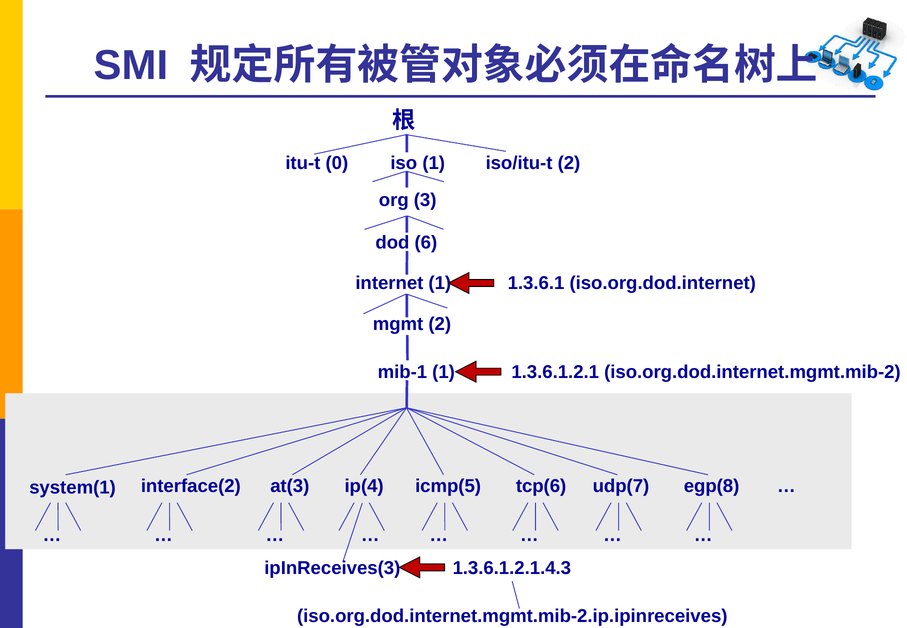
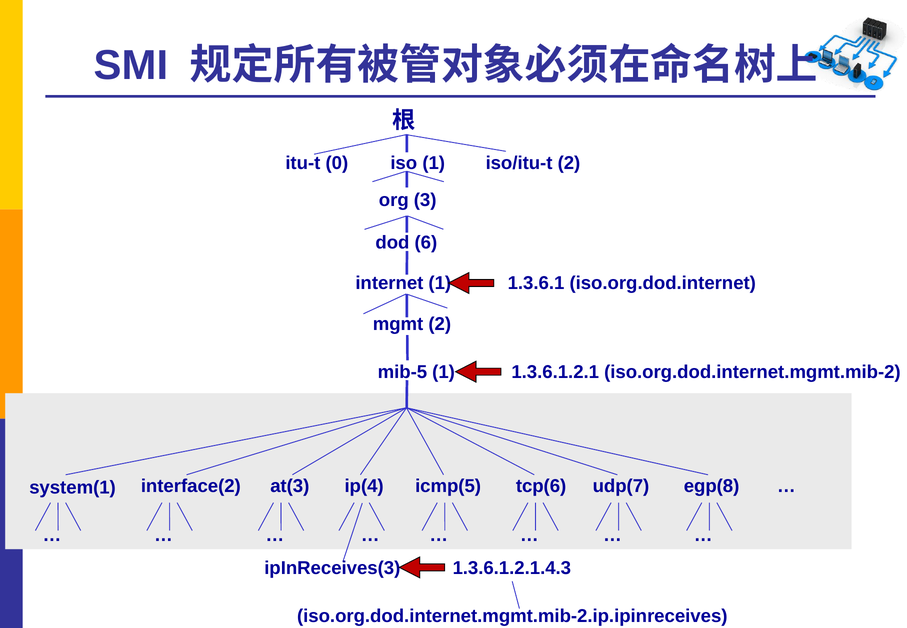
mib-1: mib-1 -> mib-5
